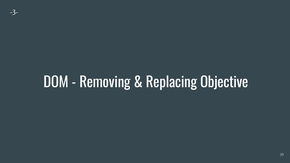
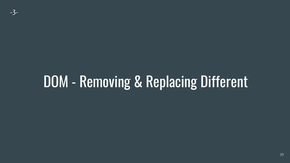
Objective: Objective -> Different
